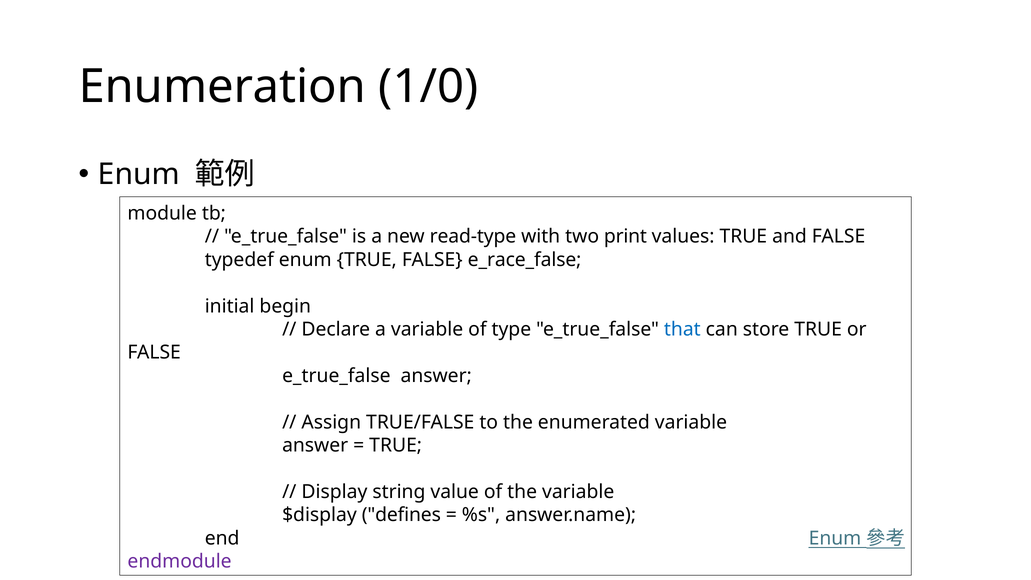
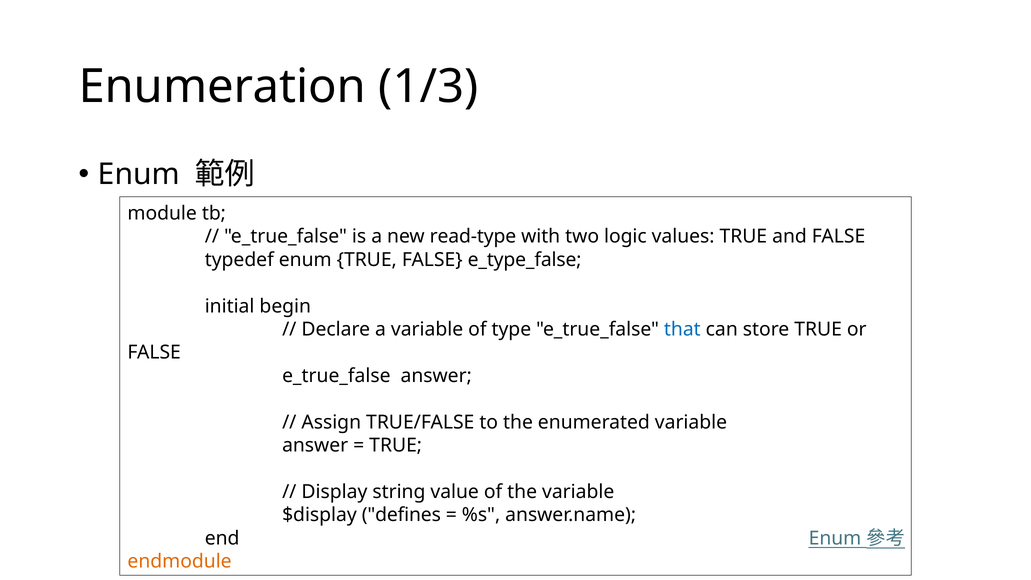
1/0: 1/0 -> 1/3
print: print -> logic
e_race_false: e_race_false -> e_type_false
endmodule colour: purple -> orange
